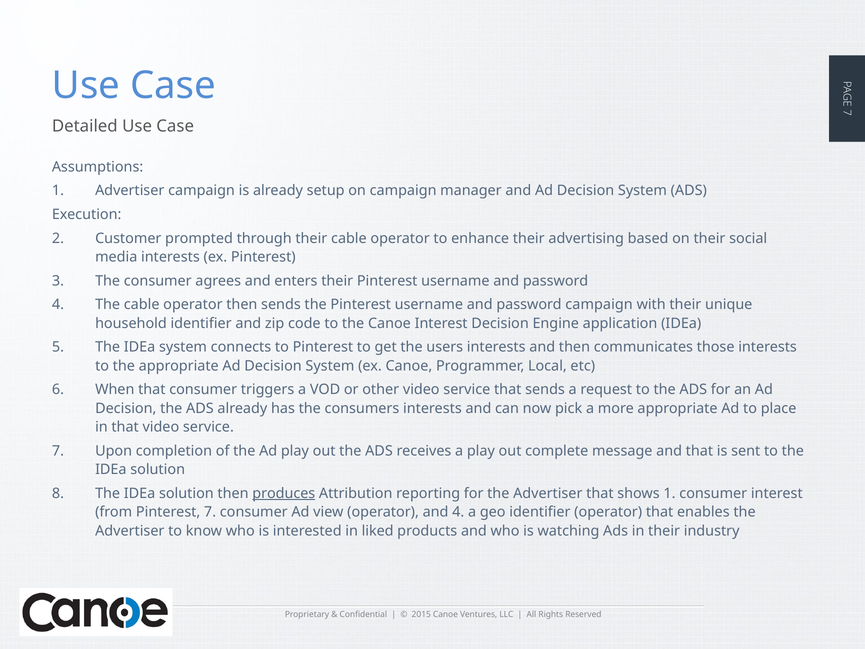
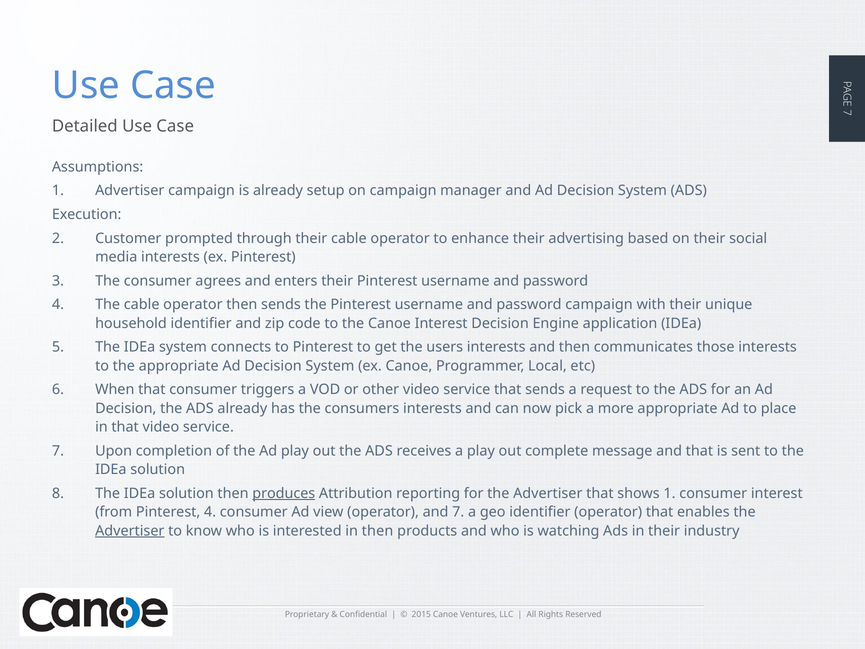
Pinterest 7: 7 -> 4
and 4: 4 -> 7
Advertiser at (130, 531) underline: none -> present
in liked: liked -> then
